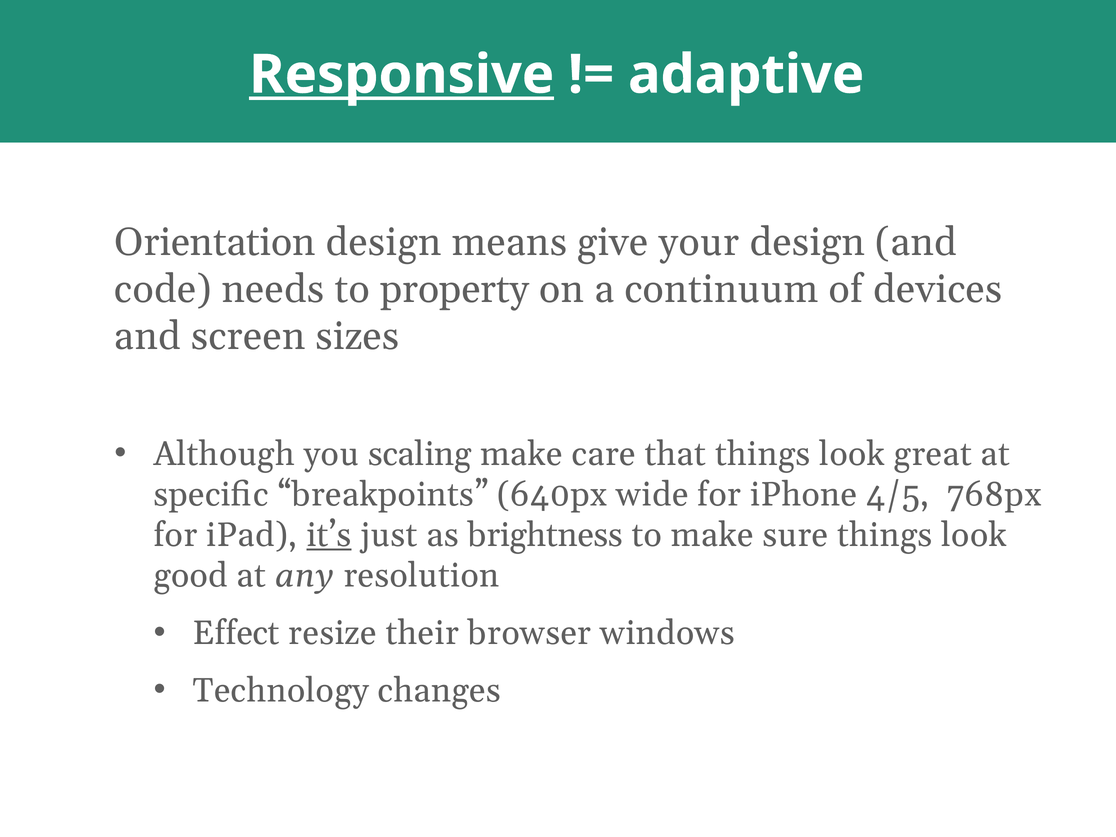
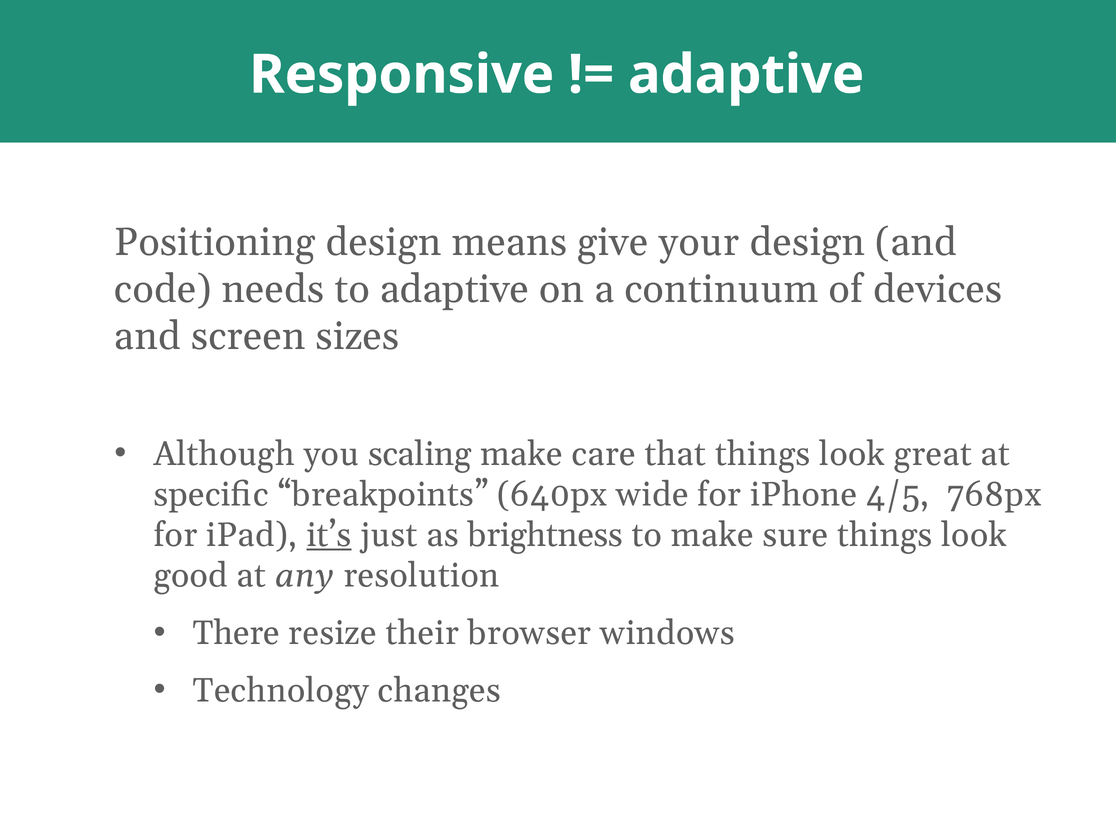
Responsive underline: present -> none
Orientation: Orientation -> Positioning
to property: property -> adaptive
Effect: Effect -> There
